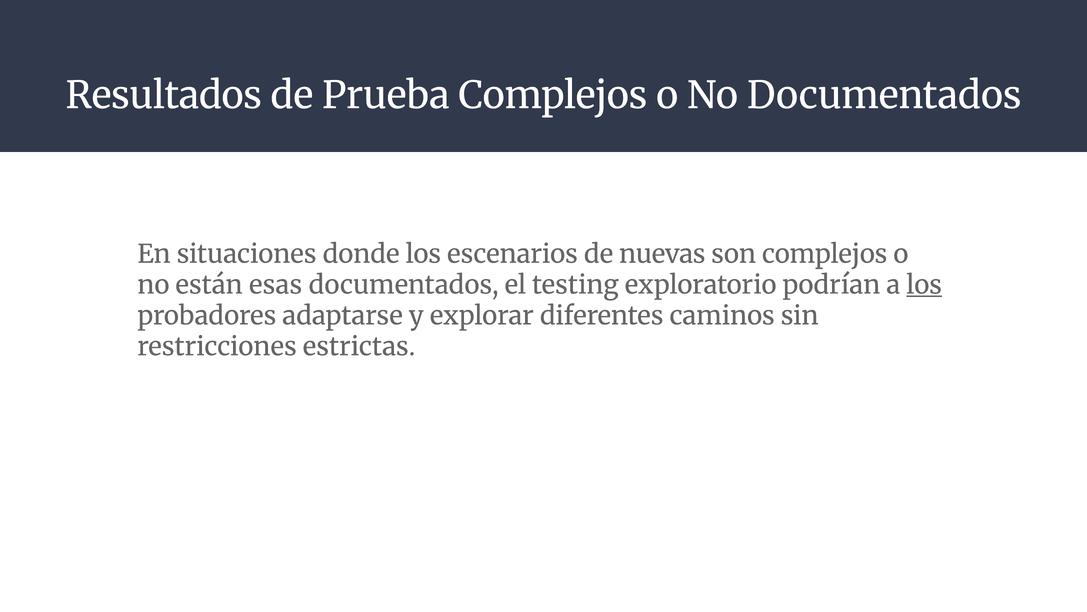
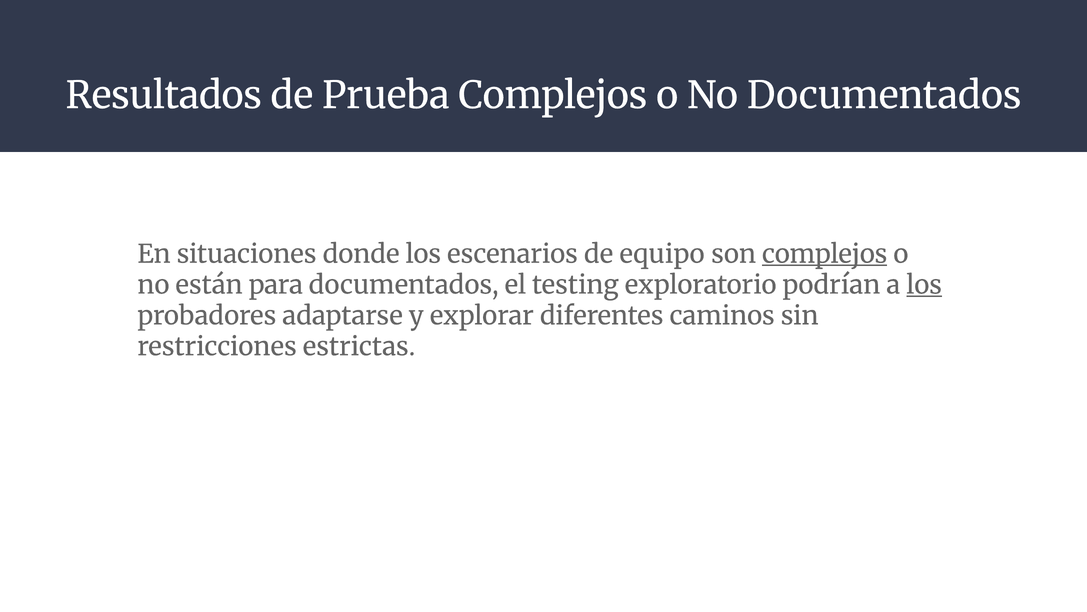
nuevas: nuevas -> equipo
complejos at (825, 254) underline: none -> present
esas: esas -> para
